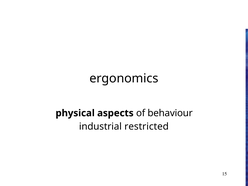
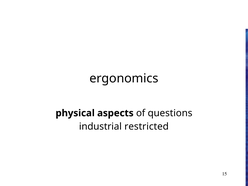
behaviour: behaviour -> questions
